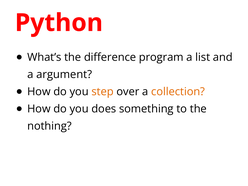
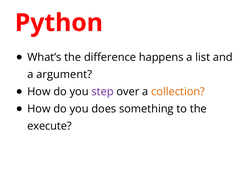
program: program -> happens
step colour: orange -> purple
nothing: nothing -> execute
